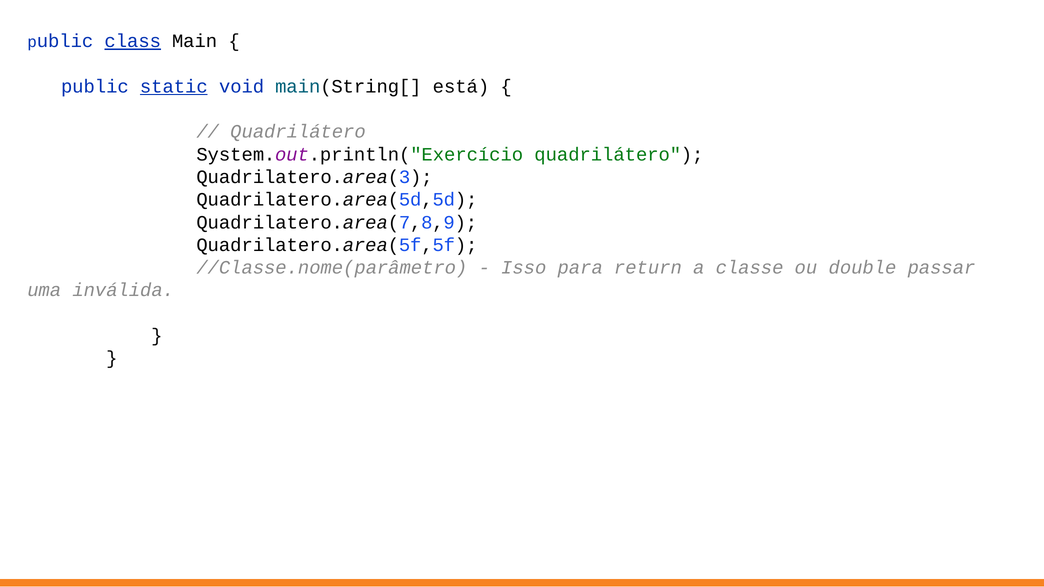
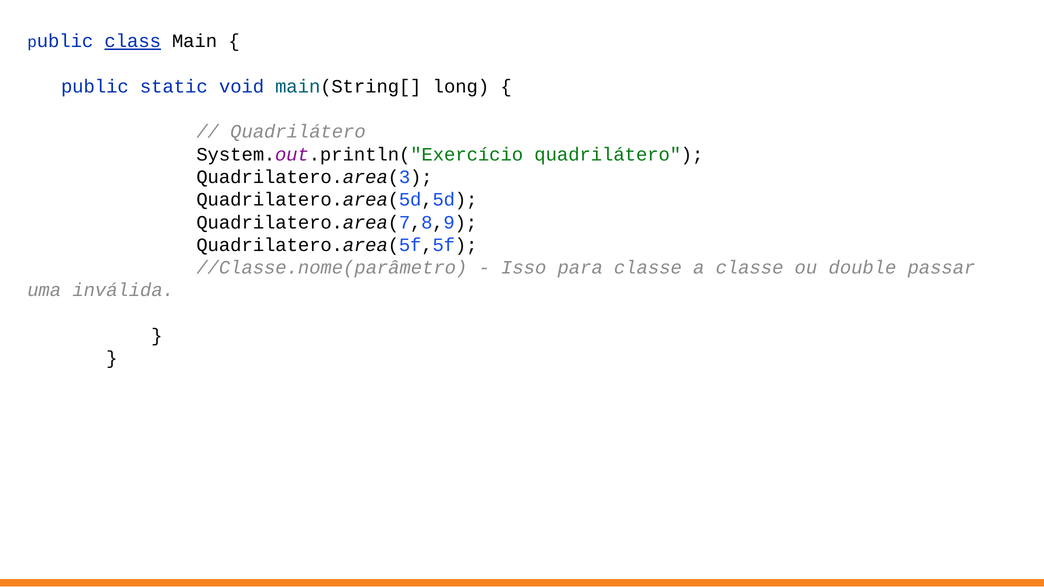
static underline: present -> none
está: está -> long
para return: return -> classe
